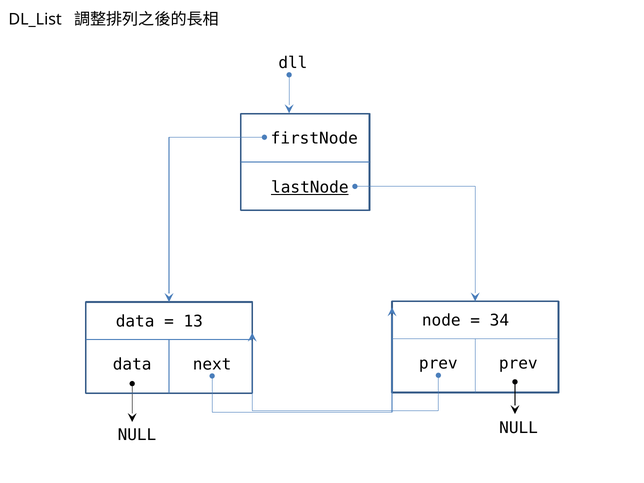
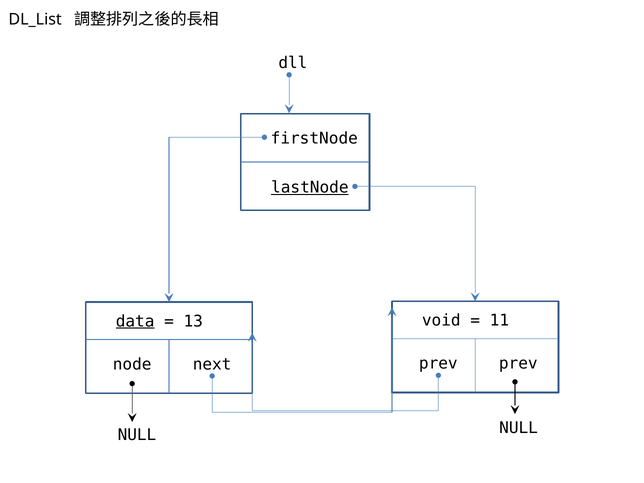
node: node -> void
34: 34 -> 11
data at (135, 321) underline: none -> present
data at (132, 364): data -> node
